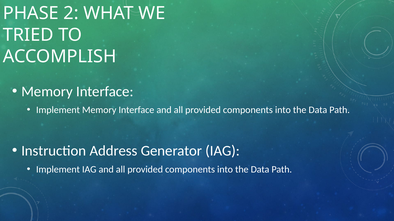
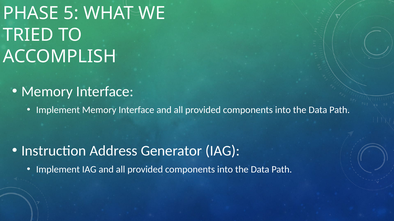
2: 2 -> 5
